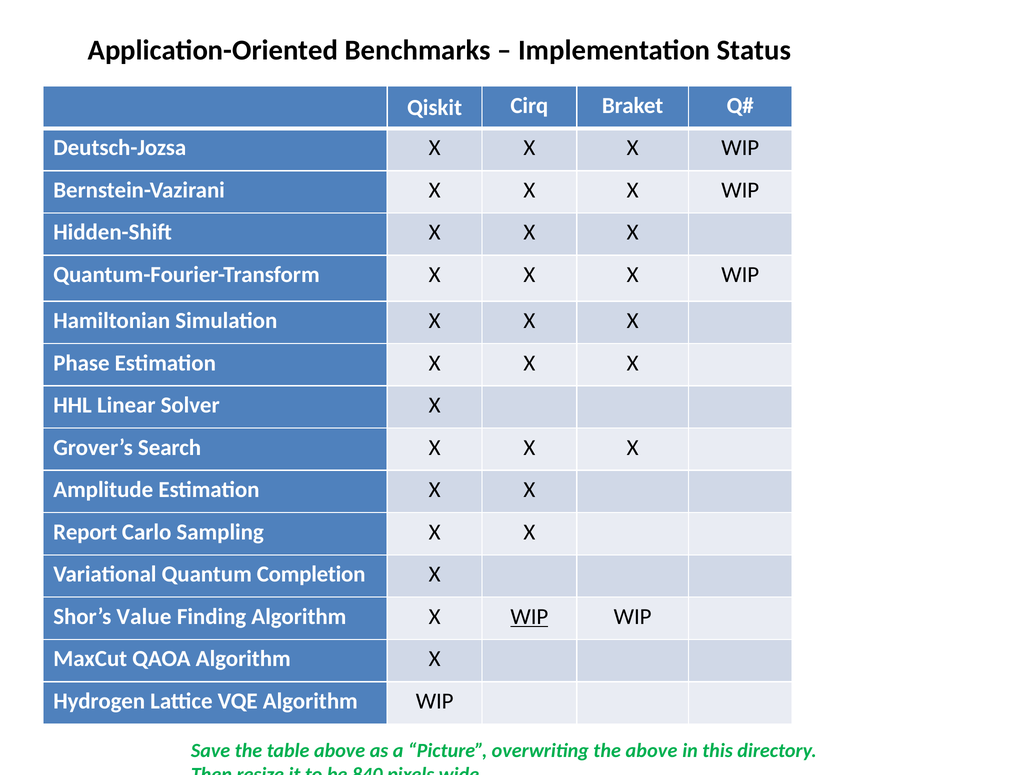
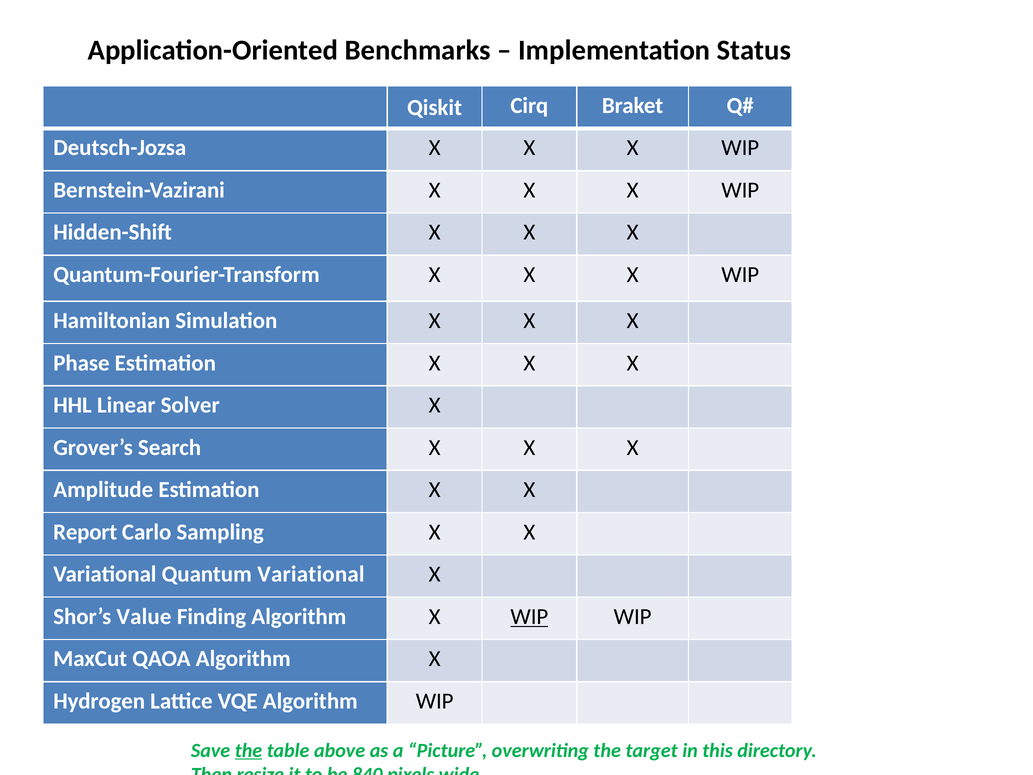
Quantum Completion: Completion -> Variational
the at (249, 750) underline: none -> present
the above: above -> target
